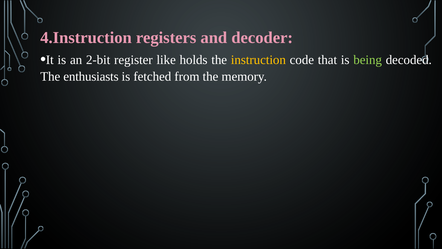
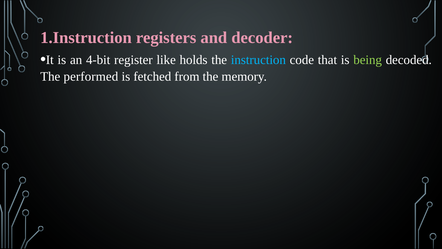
4.Instruction: 4.Instruction -> 1.Instruction
2-bit: 2-bit -> 4-bit
instruction colour: yellow -> light blue
enthusiasts: enthusiasts -> performed
